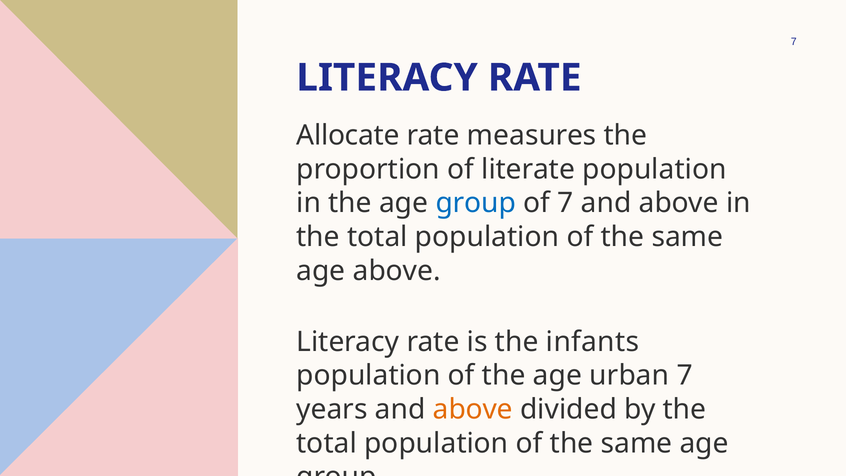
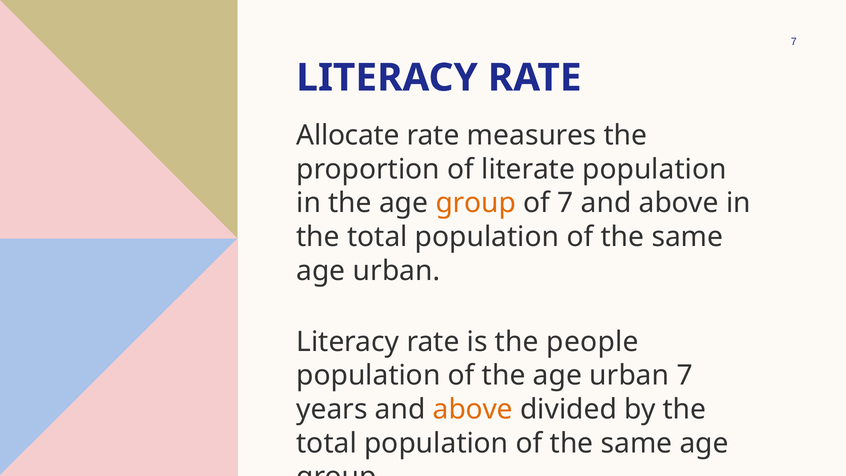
group at (476, 203) colour: blue -> orange
above at (397, 271): above -> urban
infants: infants -> people
